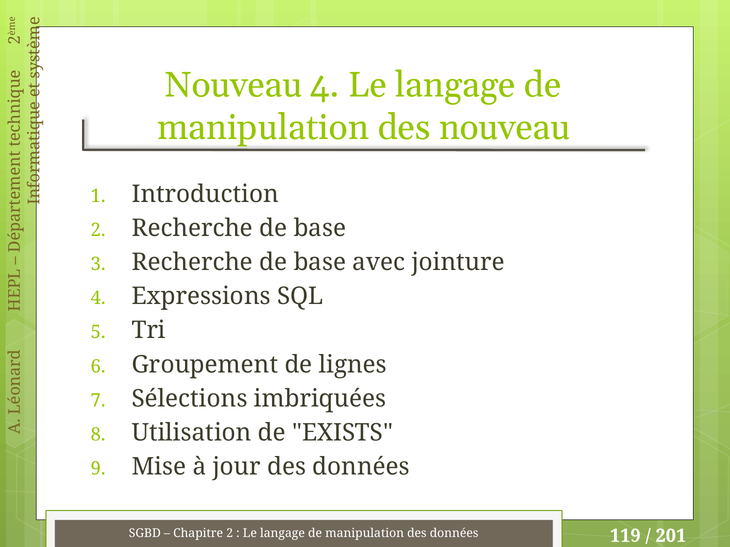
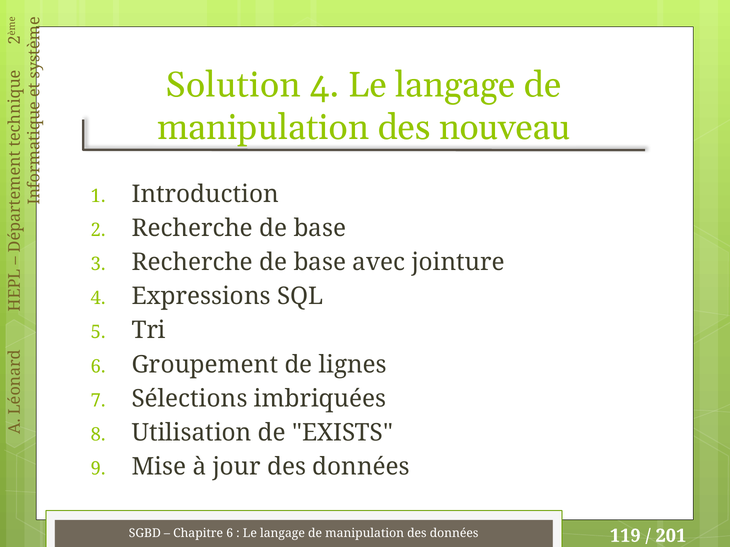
Nouveau at (234, 85): Nouveau -> Solution
Chapitre 2: 2 -> 6
